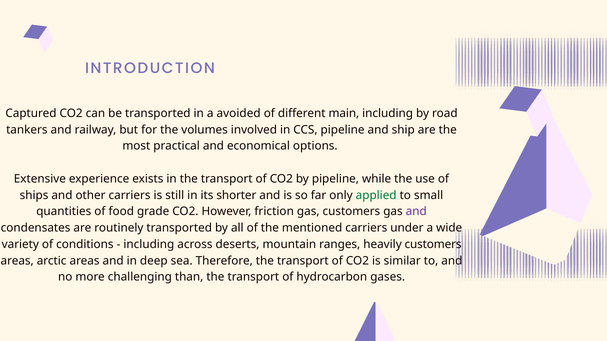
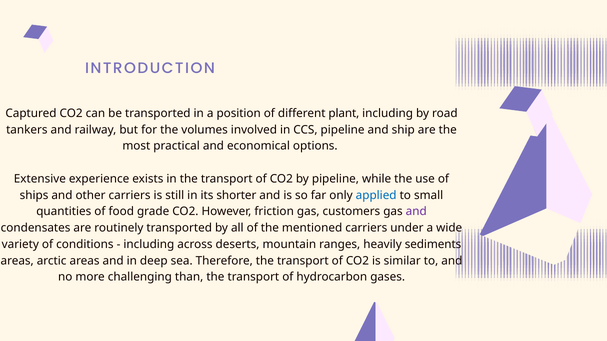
avoided: avoided -> position
main: main -> plant
applied colour: green -> blue
heavily customers: customers -> sediments
